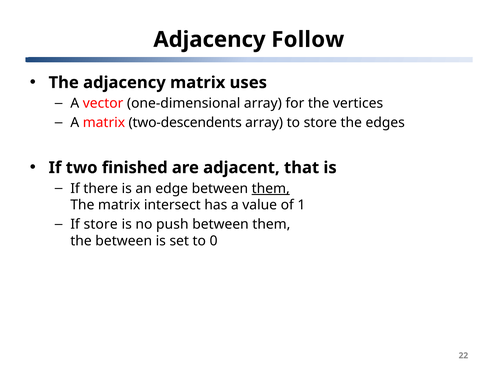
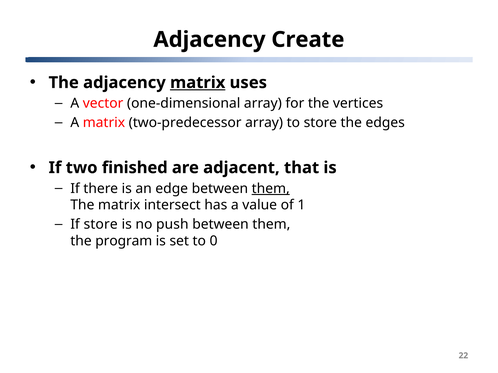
Follow: Follow -> Create
matrix at (198, 83) underline: none -> present
two-descendents: two-descendents -> two-predecessor
the between: between -> program
